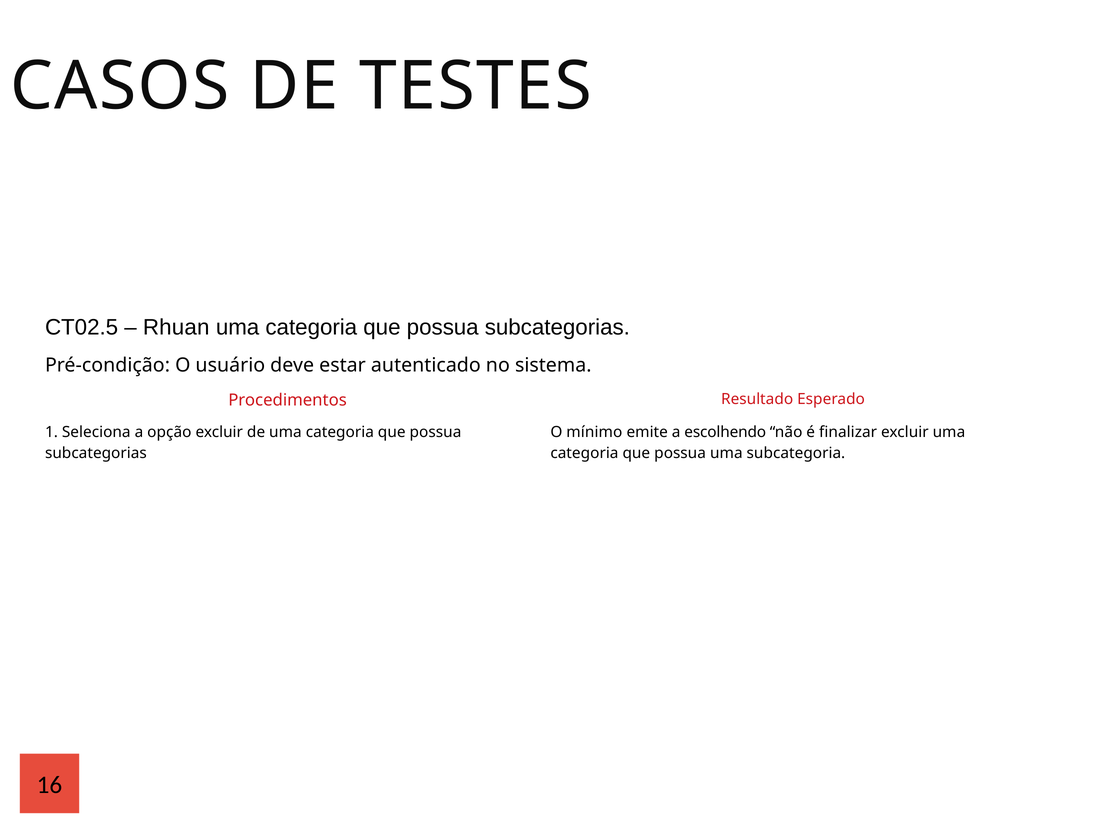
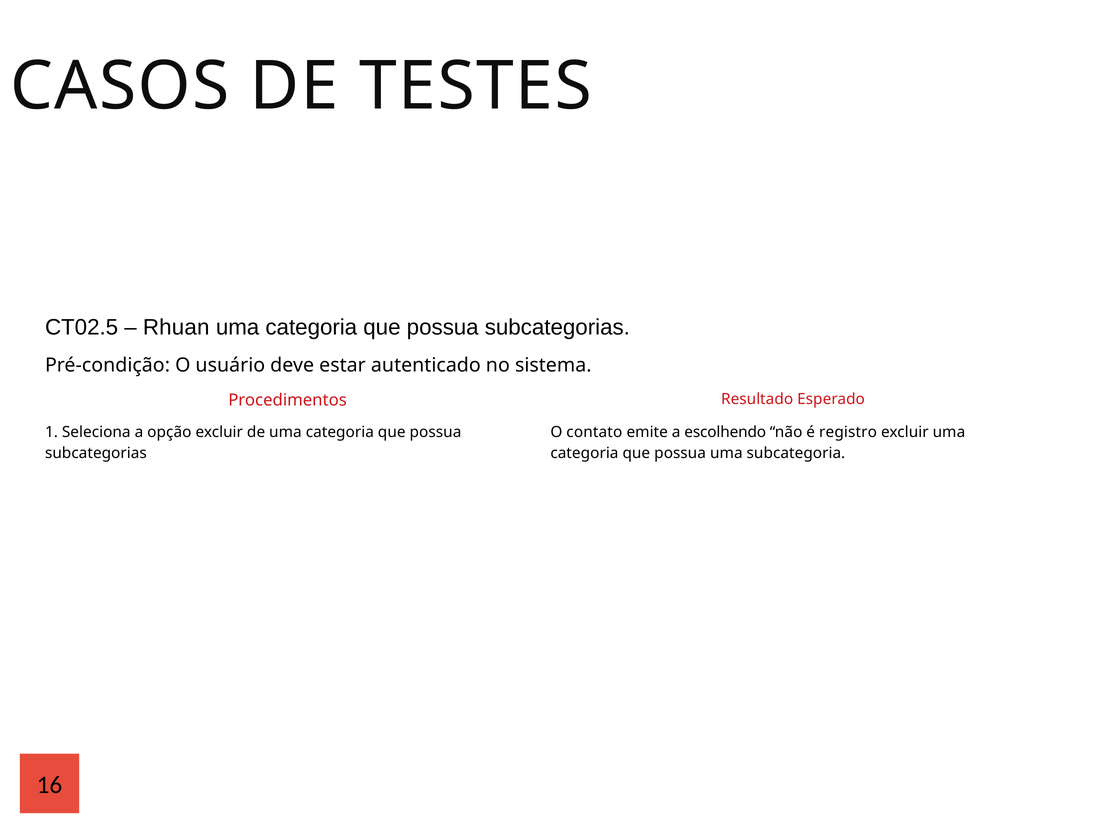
mínimo: mínimo -> contato
finalizar: finalizar -> registro
